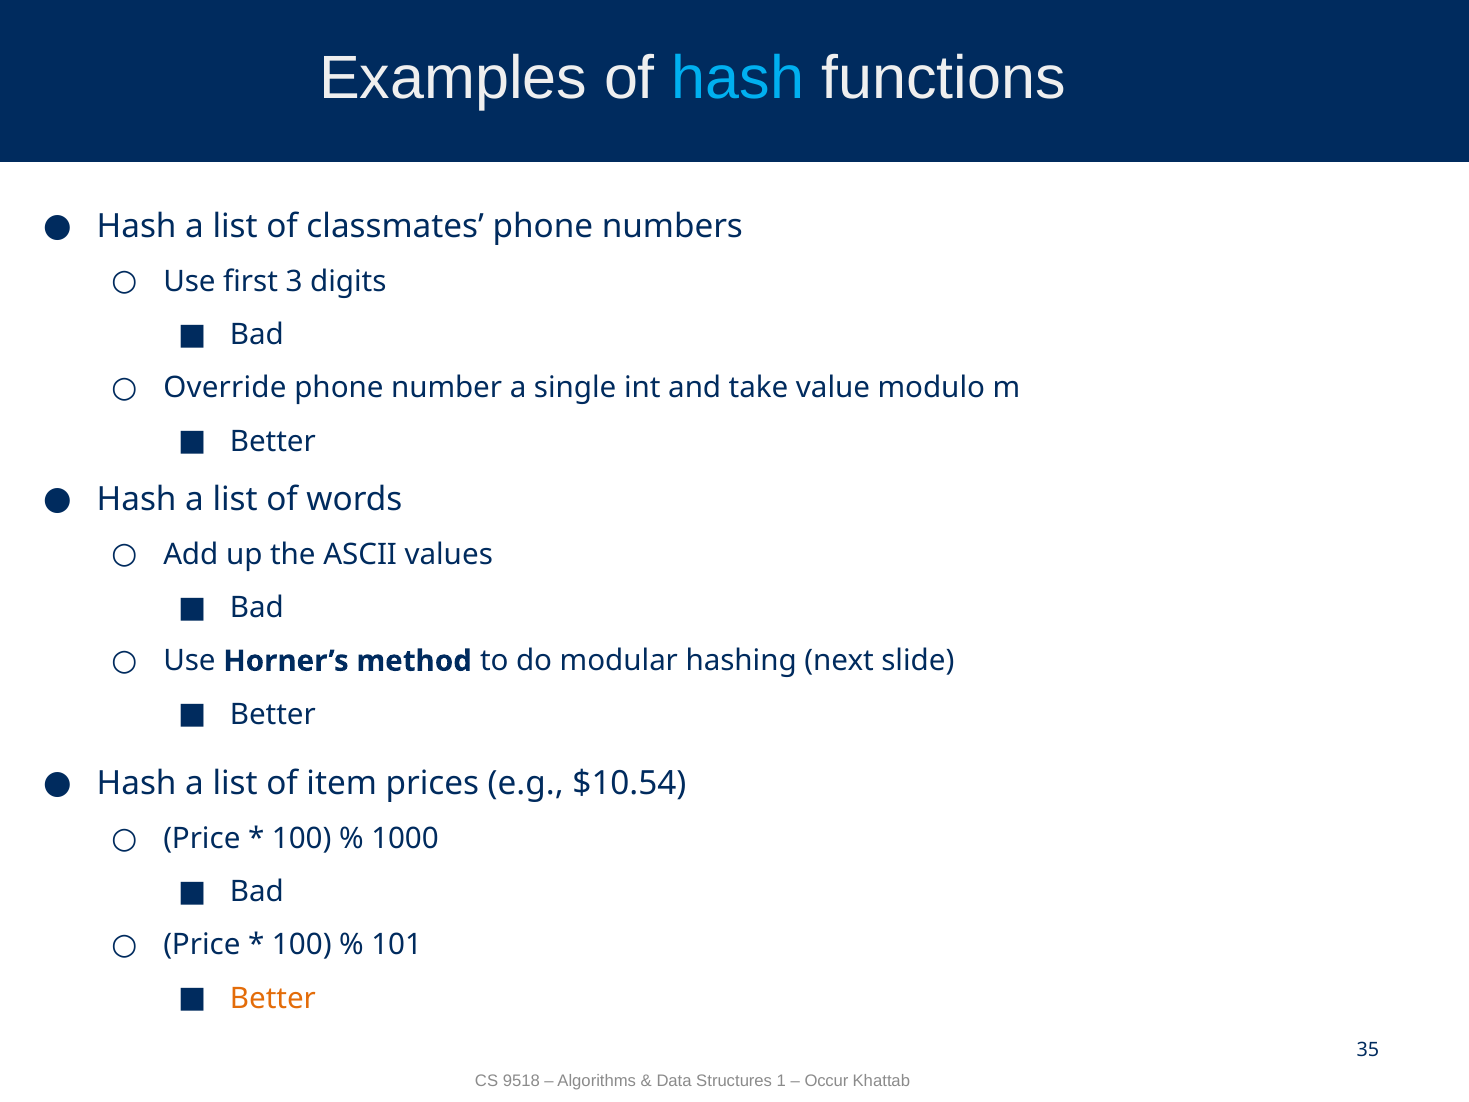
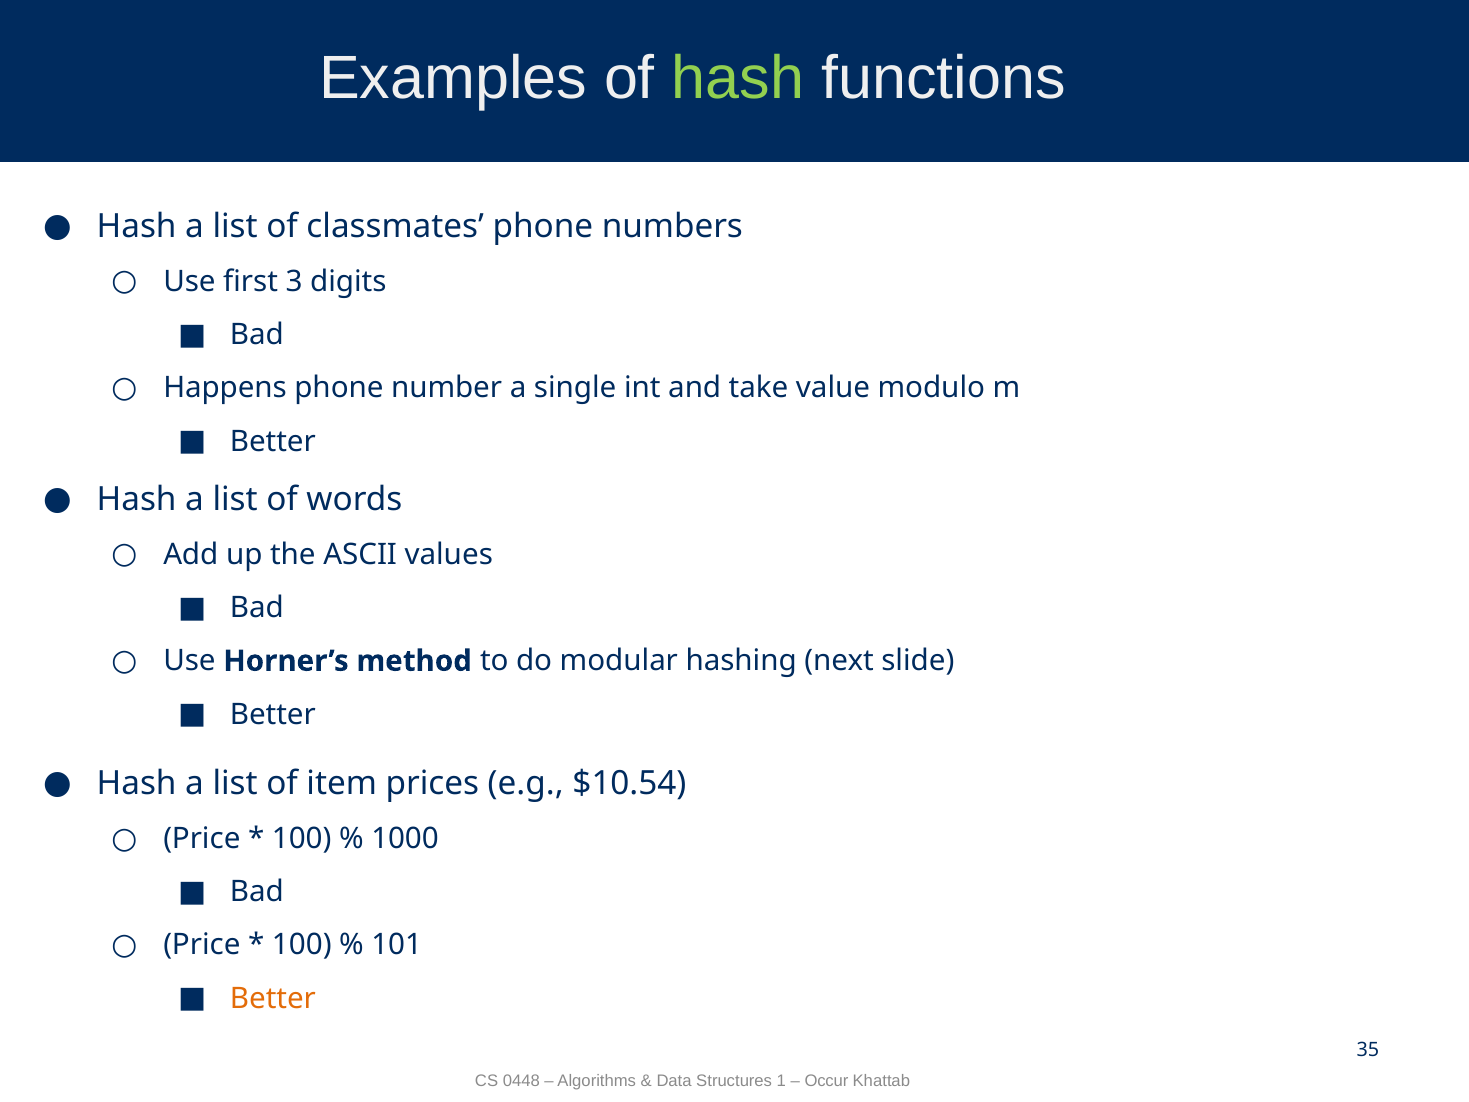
hash at (738, 78) colour: light blue -> light green
Override: Override -> Happens
9518: 9518 -> 0448
